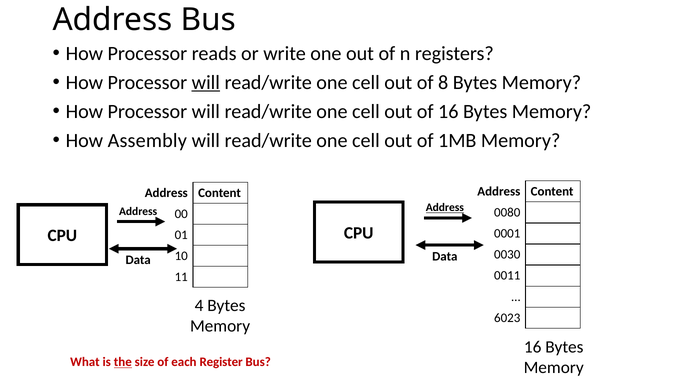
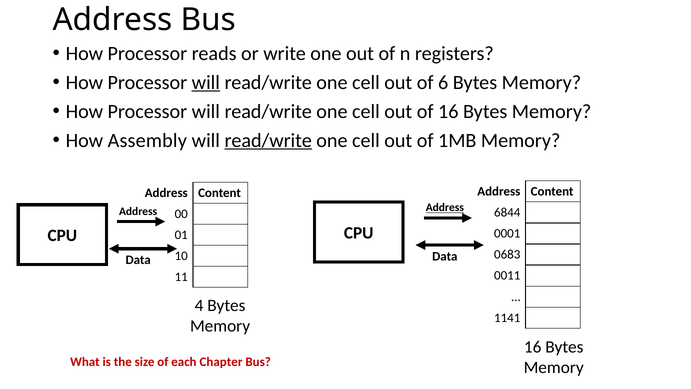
8: 8 -> 6
read/write at (268, 140) underline: none -> present
0080: 0080 -> 6844
0030: 0030 -> 0683
6023: 6023 -> 1141
the underline: present -> none
Register: Register -> Chapter
